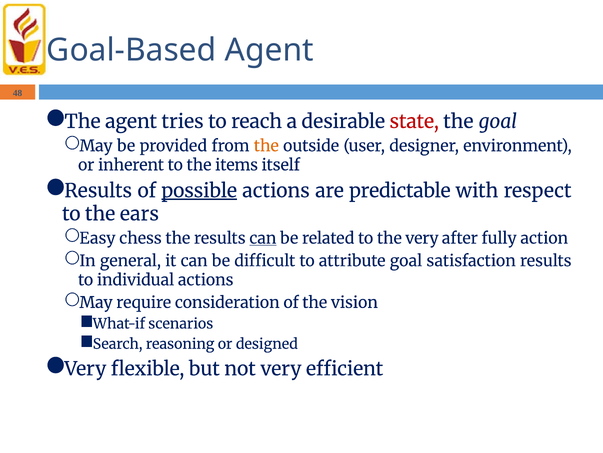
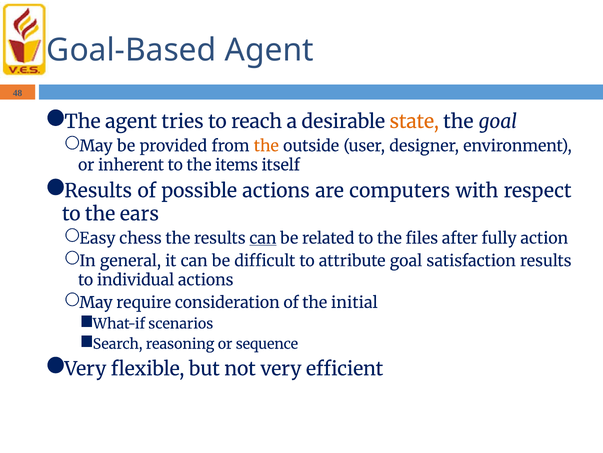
state colour: red -> orange
possible underline: present -> none
predictable: predictable -> computers
the very: very -> files
vision: vision -> initial
designed: designed -> sequence
